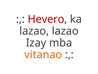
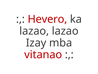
vitanao colour: orange -> red
